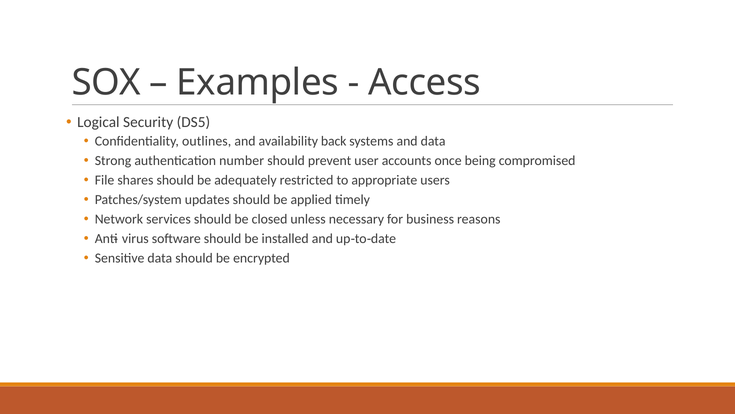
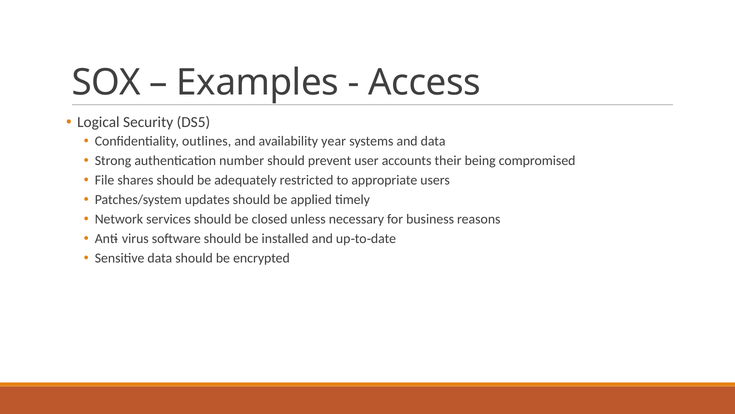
back: back -> year
once: once -> their
